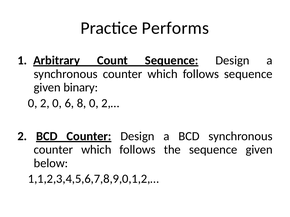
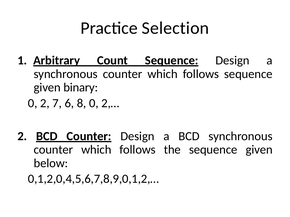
Performs: Performs -> Selection
2 0: 0 -> 7
1,1,2,3,4,5,6,7,8,9,0,1,2,…: 1,1,2,3,4,5,6,7,8,9,0,1,2,… -> 0,1,2,0,4,5,6,7,8,9,0,1,2,…
